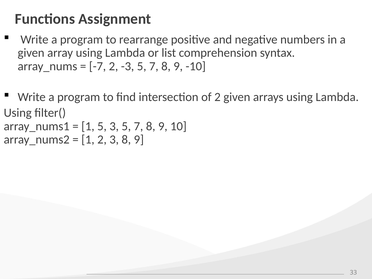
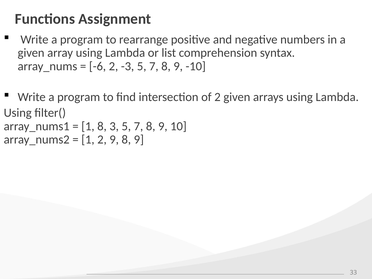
-7: -7 -> -6
1 5: 5 -> 8
2 3: 3 -> 9
